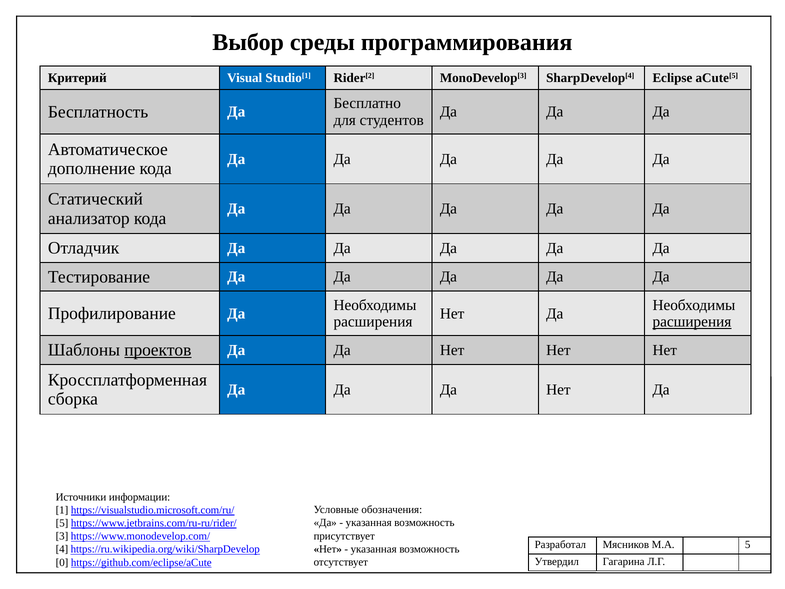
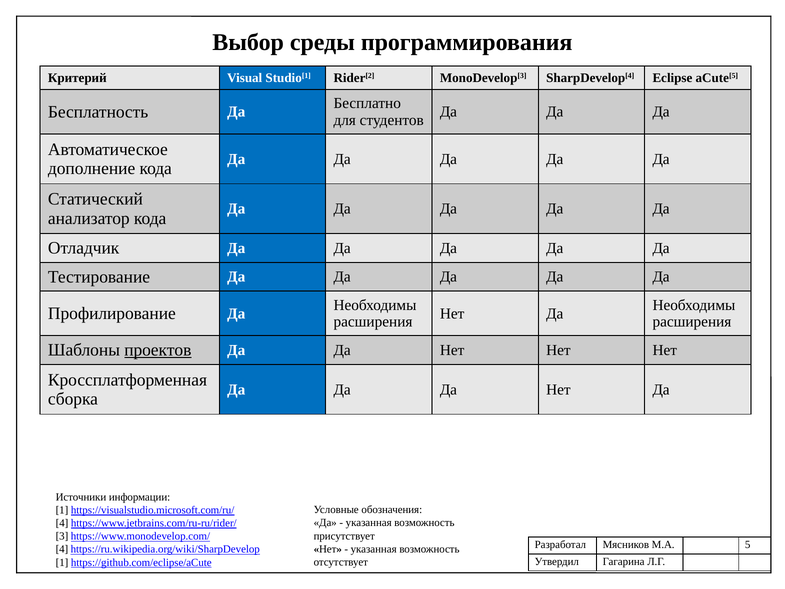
расширения at (692, 322) underline: present -> none
5 at (62, 523): 5 -> 4
0 at (62, 562): 0 -> 1
